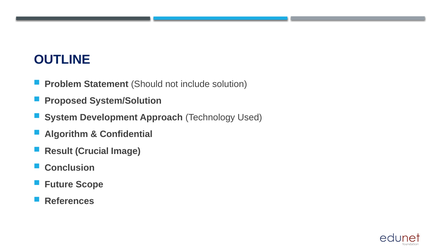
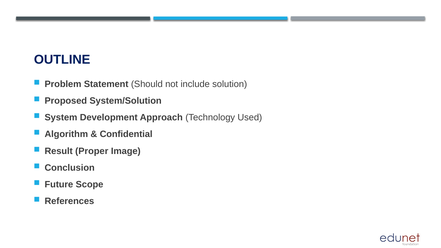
Crucial: Crucial -> Proper
